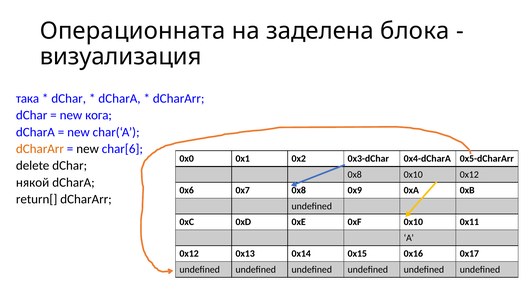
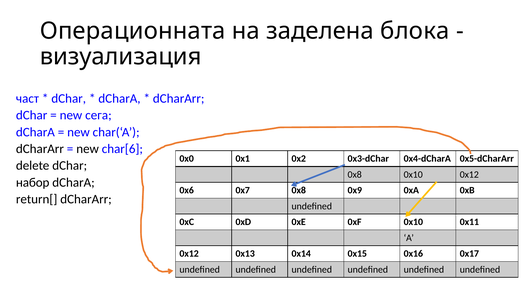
така: така -> част
кога: кога -> сега
dCharArr at (40, 149) colour: orange -> black
някой: някой -> набор
